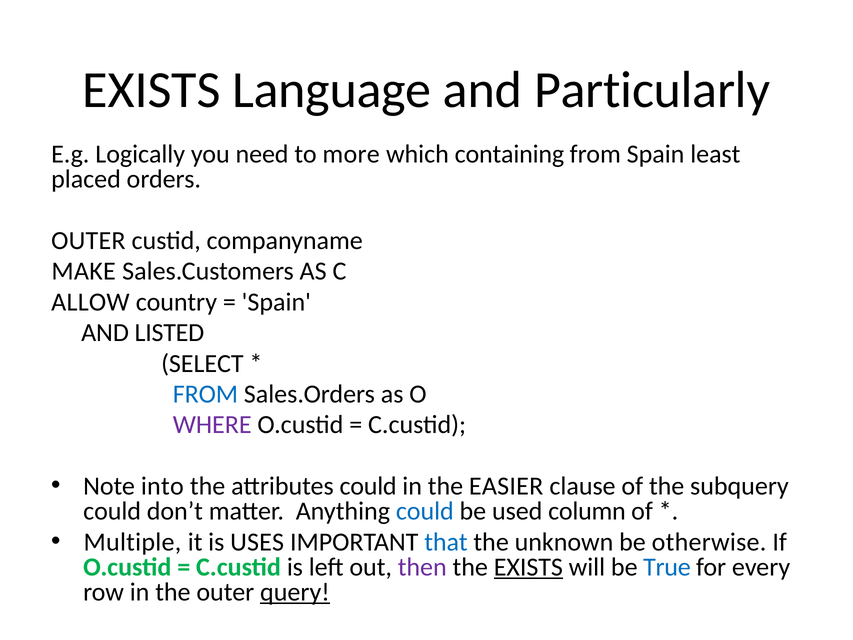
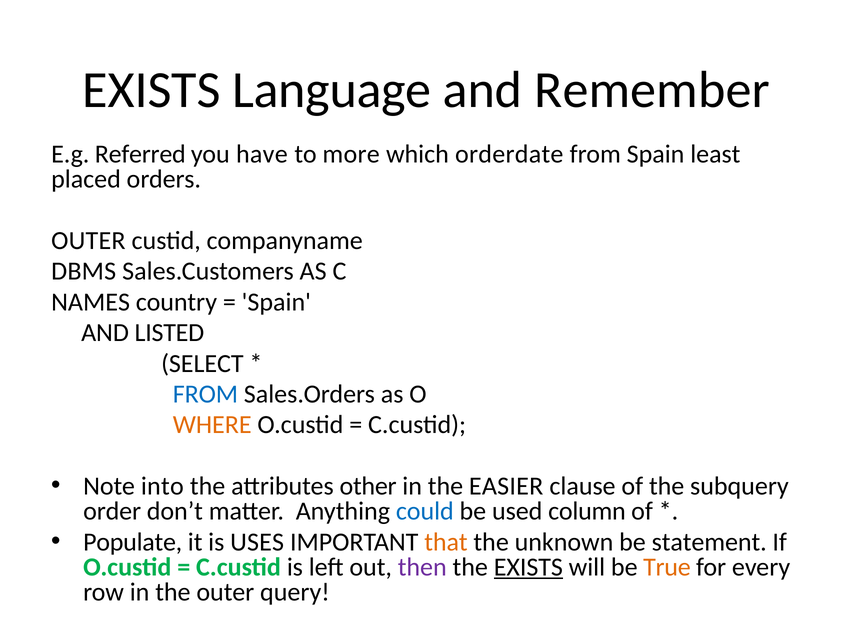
Particularly: Particularly -> Remember
Logically: Logically -> Referred
need: need -> have
containing: containing -> orderdate
MAKE: MAKE -> DBMS
ALLOW: ALLOW -> NAMES
WHERE colour: purple -> orange
attributes could: could -> other
could at (112, 511): could -> order
Multiple: Multiple -> Populate
that colour: blue -> orange
otherwise: otherwise -> statement
True colour: blue -> orange
query underline: present -> none
